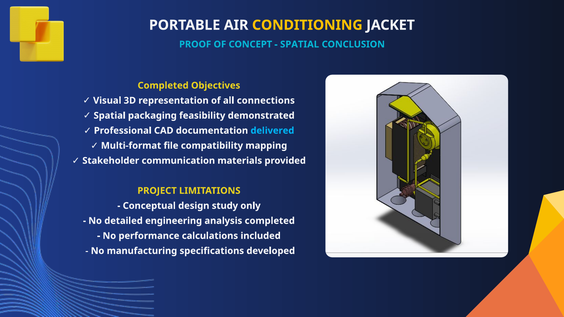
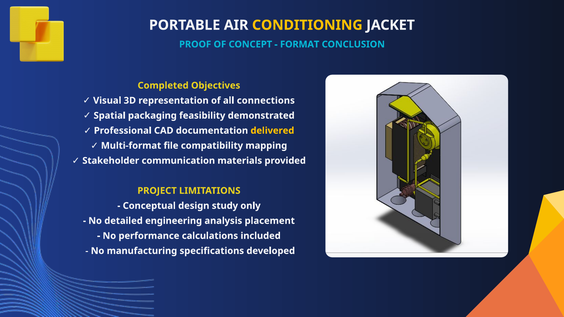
SPATIAL at (300, 44): SPATIAL -> FORMAT
delivered colour: light blue -> yellow
analysis completed: completed -> placement
